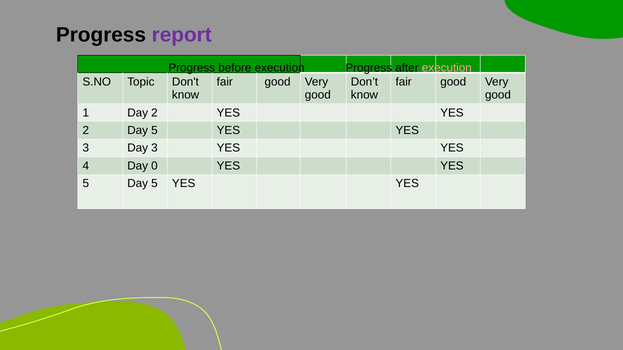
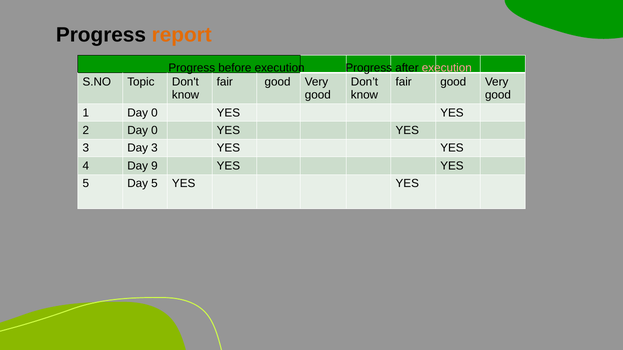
report colour: purple -> orange
1 Day 2: 2 -> 0
2 Day 5: 5 -> 0
0: 0 -> 9
